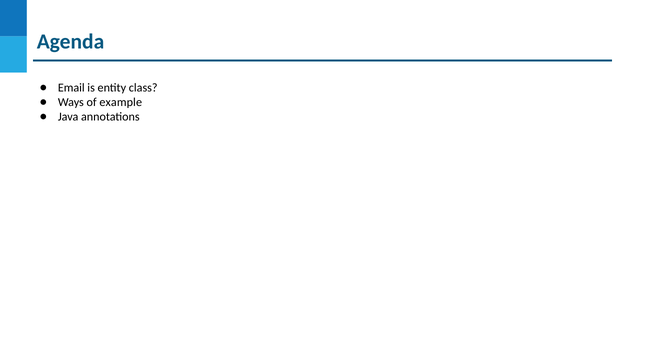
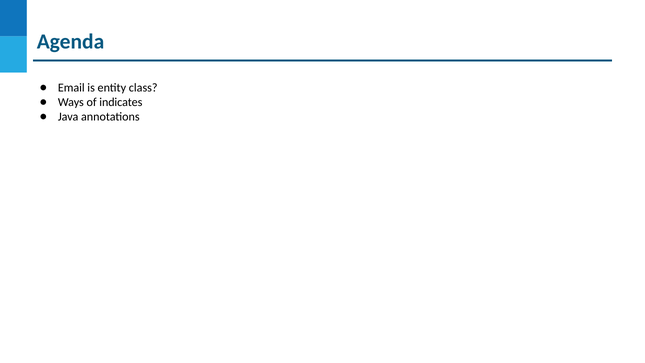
example: example -> indicates
